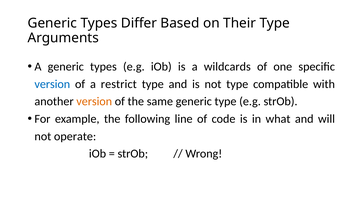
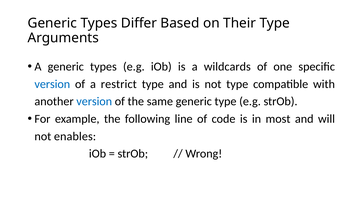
version at (94, 102) colour: orange -> blue
what: what -> most
operate: operate -> enables
